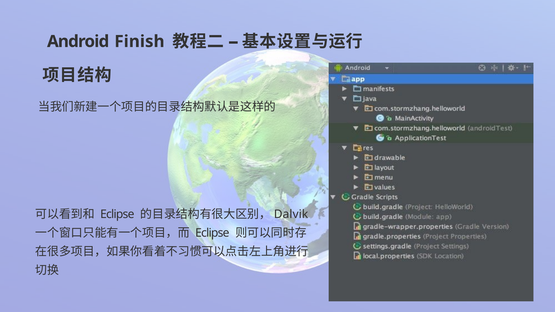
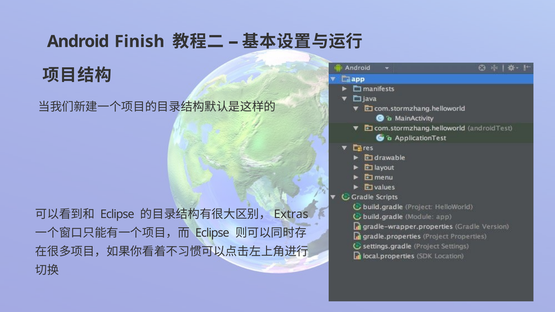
Dalvik: Dalvik -> Extras
